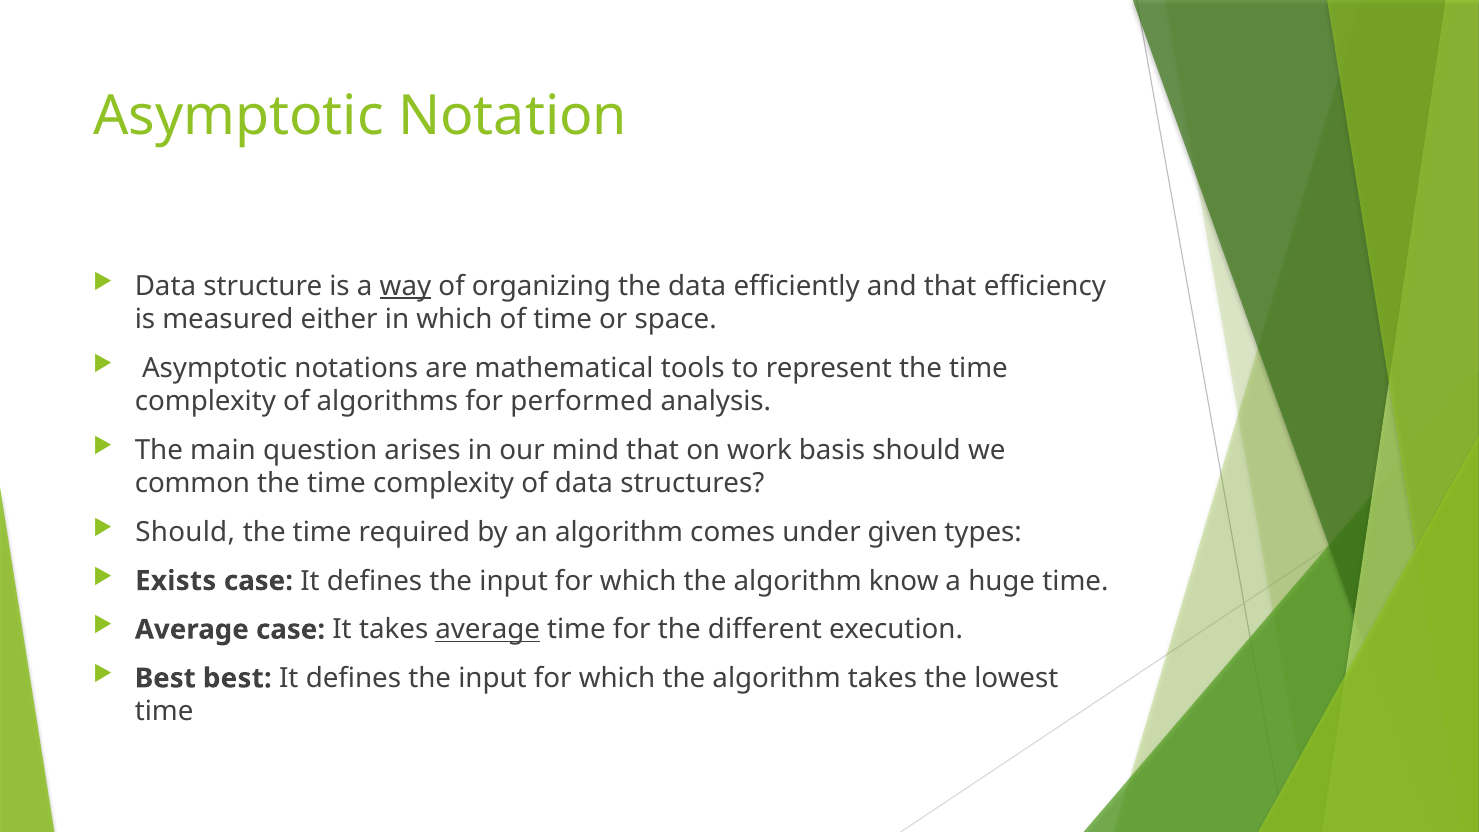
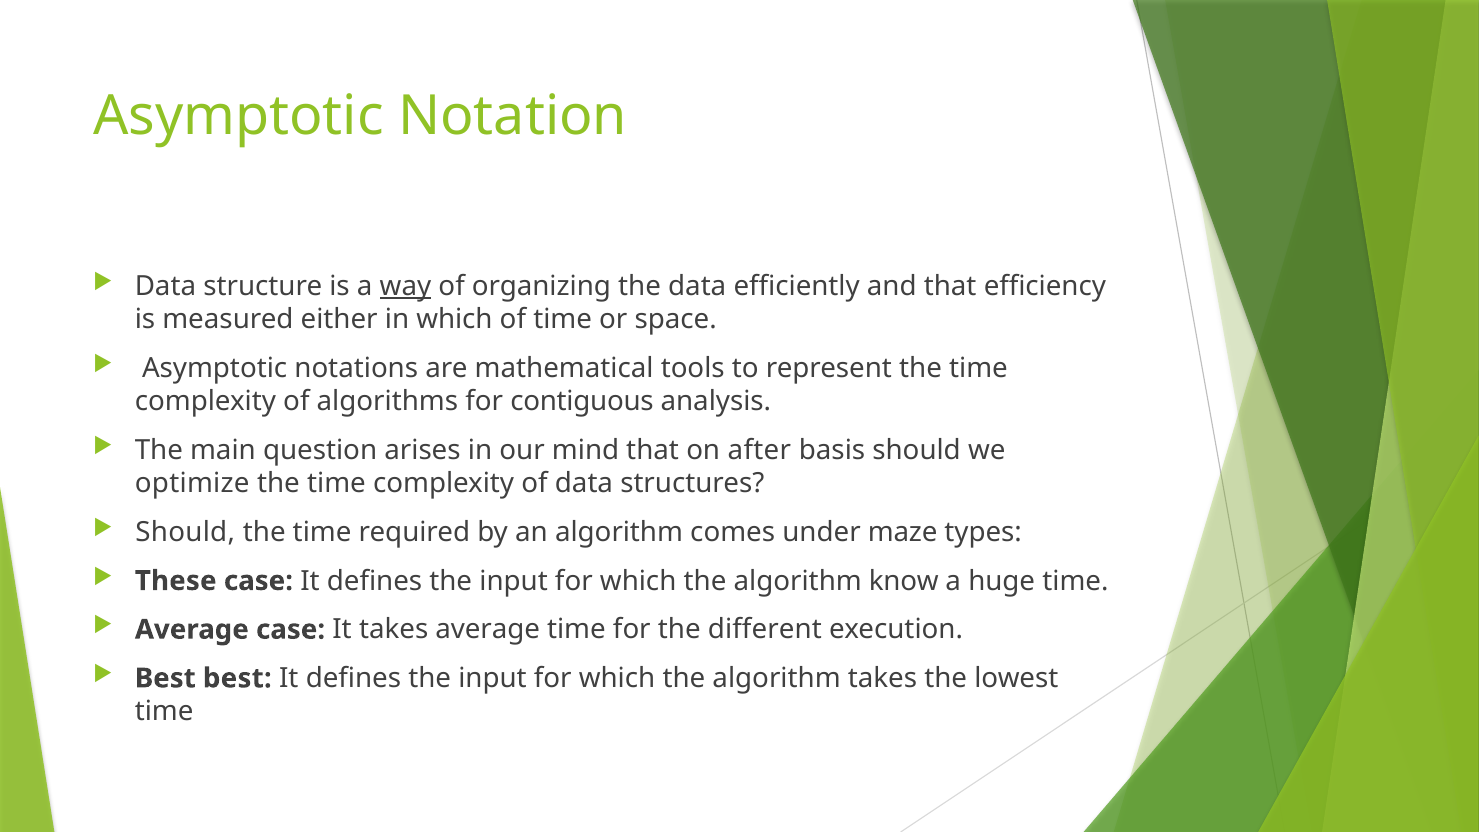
performed: performed -> contiguous
work: work -> after
common: common -> optimize
given: given -> maze
Exists: Exists -> These
average at (488, 630) underline: present -> none
